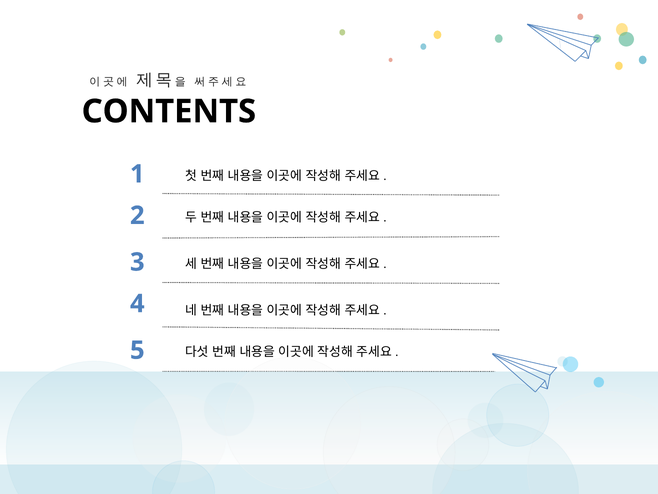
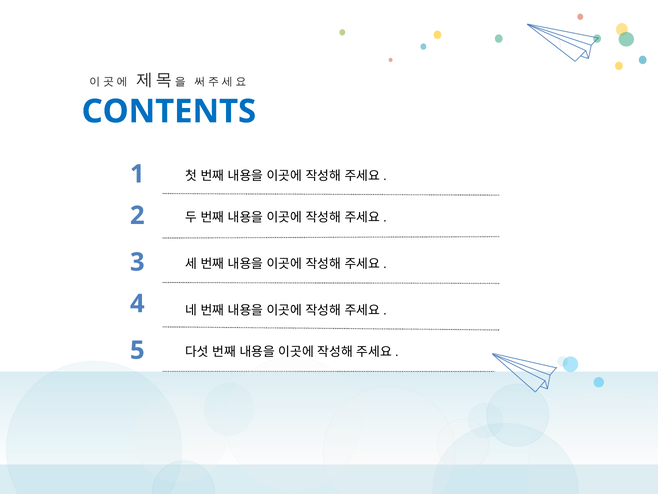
CONTENTS colour: black -> blue
